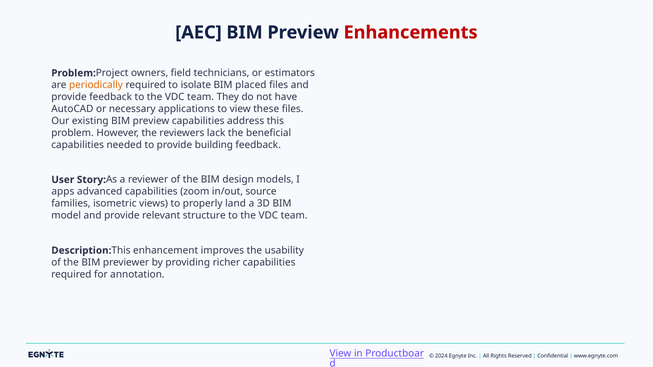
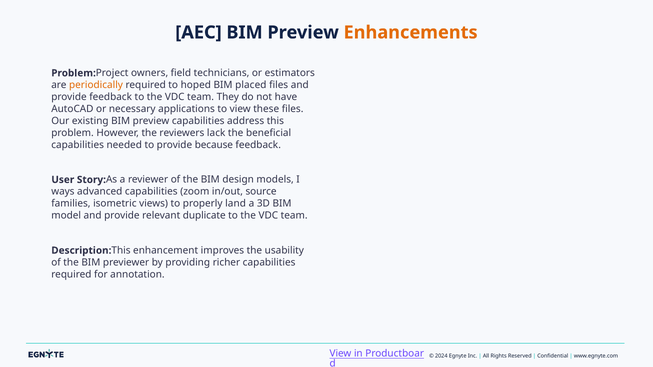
Enhancements colour: red -> orange
isolate: isolate -> hoped
building: building -> because
apps: apps -> ways
structure: structure -> duplicate
